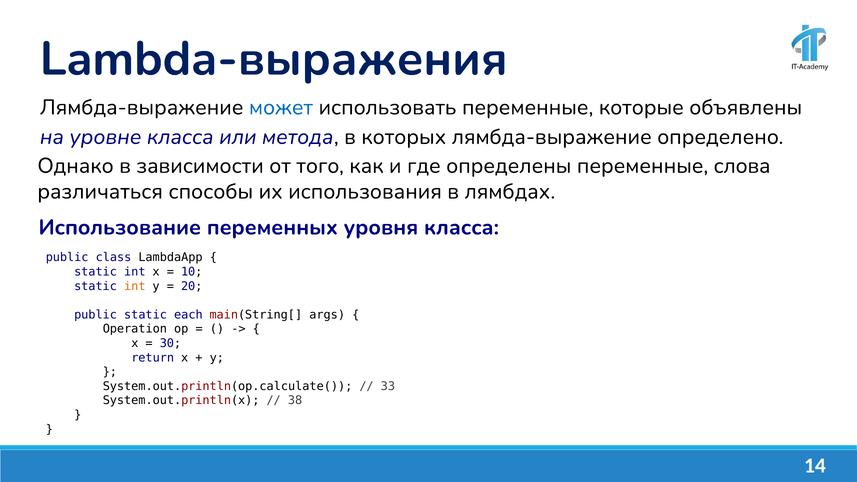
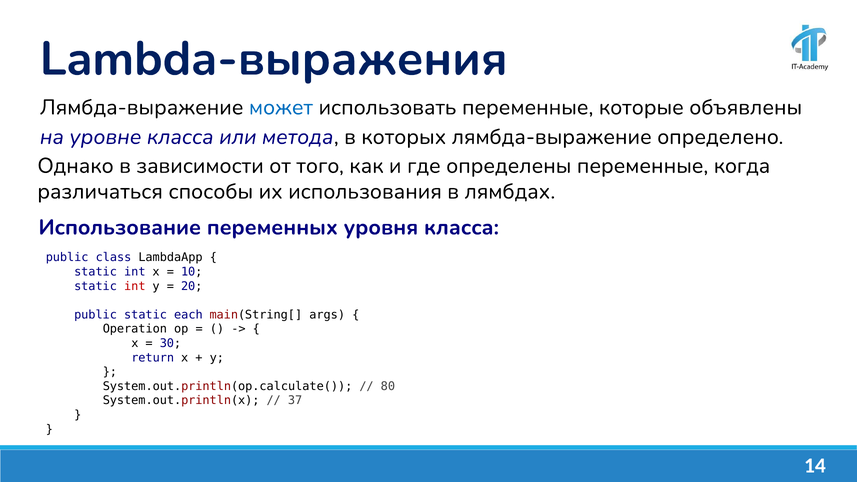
слова: слова -> когда
int at (135, 286) colour: orange -> red
33: 33 -> 80
38: 38 -> 37
